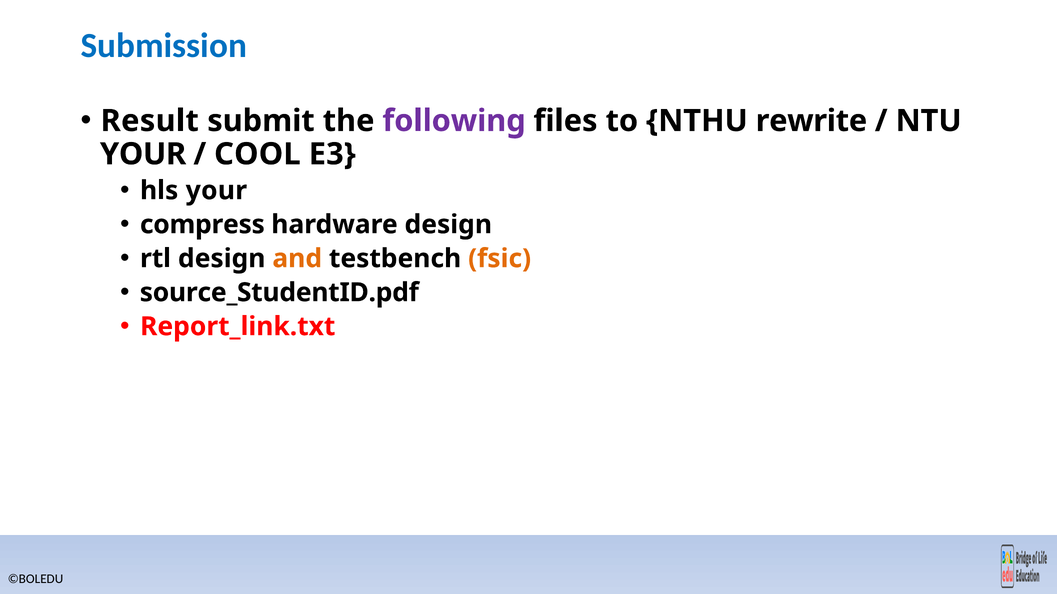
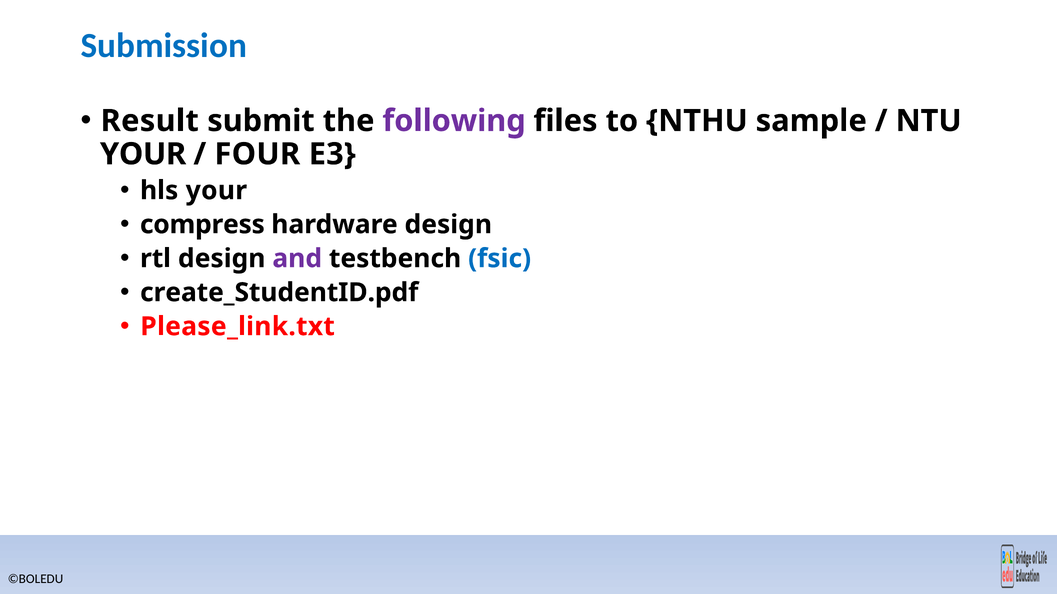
rewrite: rewrite -> sample
COOL: COOL -> FOUR
and colour: orange -> purple
fsic colour: orange -> blue
source_StudentID.pdf: source_StudentID.pdf -> create_StudentID.pdf
Report_link.txt: Report_link.txt -> Please_link.txt
